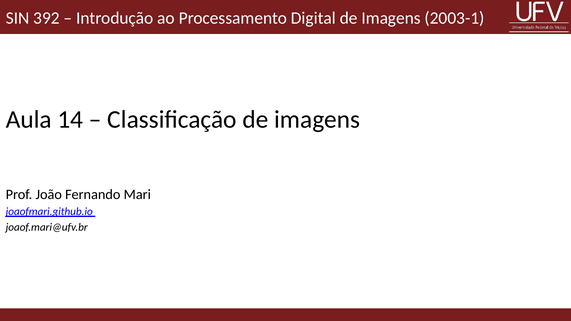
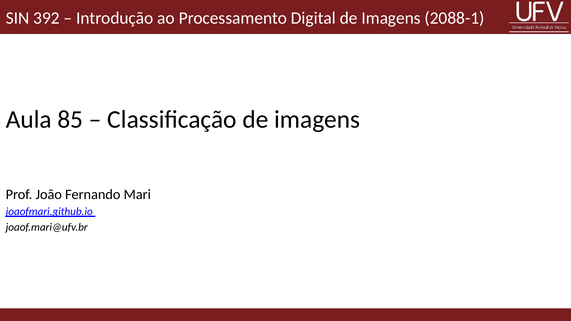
2003-1: 2003-1 -> 2088-1
14: 14 -> 85
